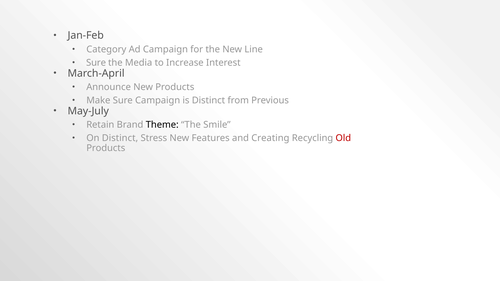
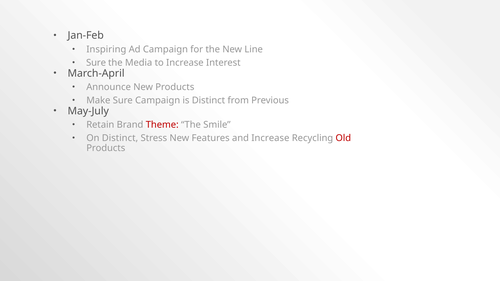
Category: Category -> Inspiring
Theme colour: black -> red
and Creating: Creating -> Increase
